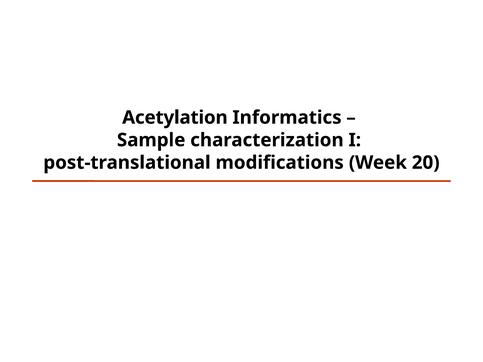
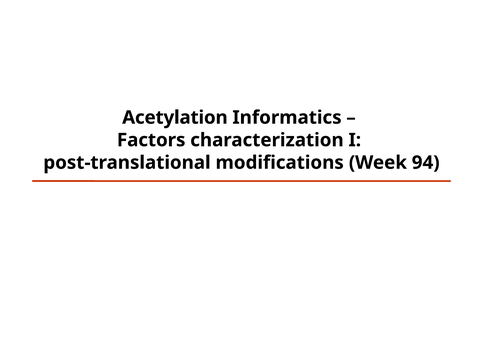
Sample: Sample -> Factors
20: 20 -> 94
